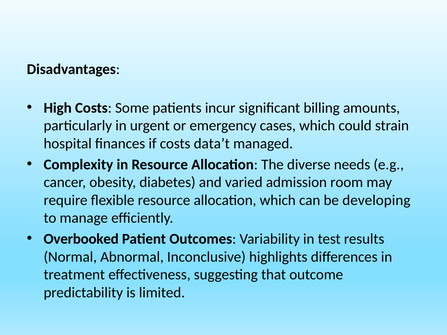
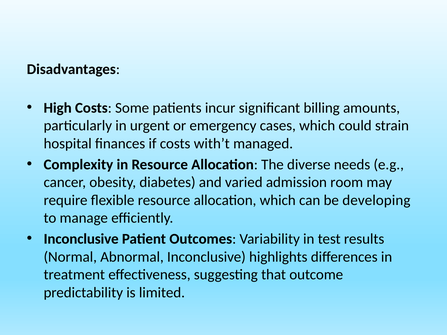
data’t: data’t -> with’t
Overbooked at (81, 239): Overbooked -> Inconclusive
